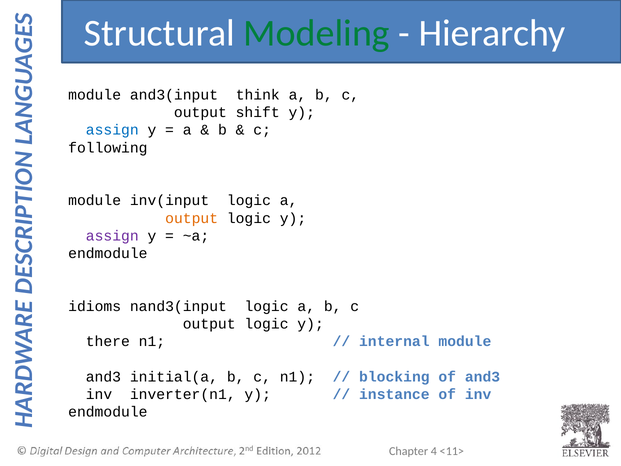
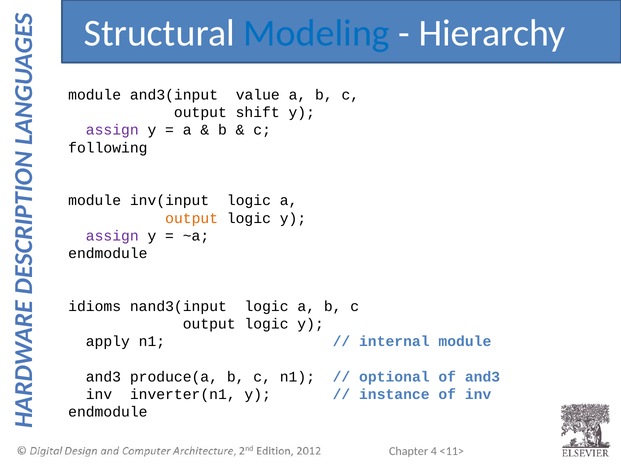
Modeling colour: green -> blue
think: think -> value
assign at (112, 130) colour: blue -> purple
there: there -> apply
initial(a: initial(a -> produce(a
blocking: blocking -> optional
